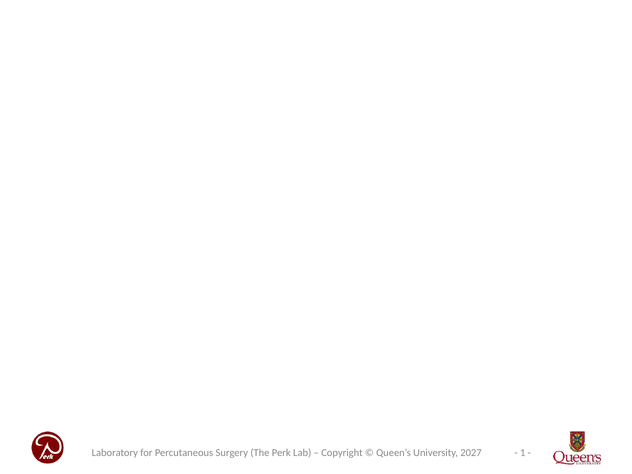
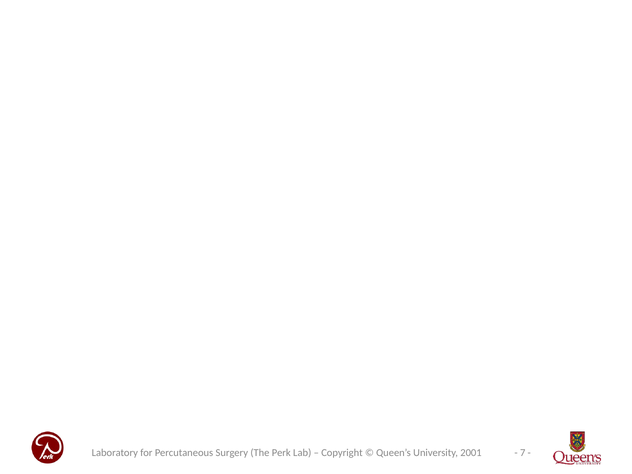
2027: 2027 -> 2001
1: 1 -> 7
